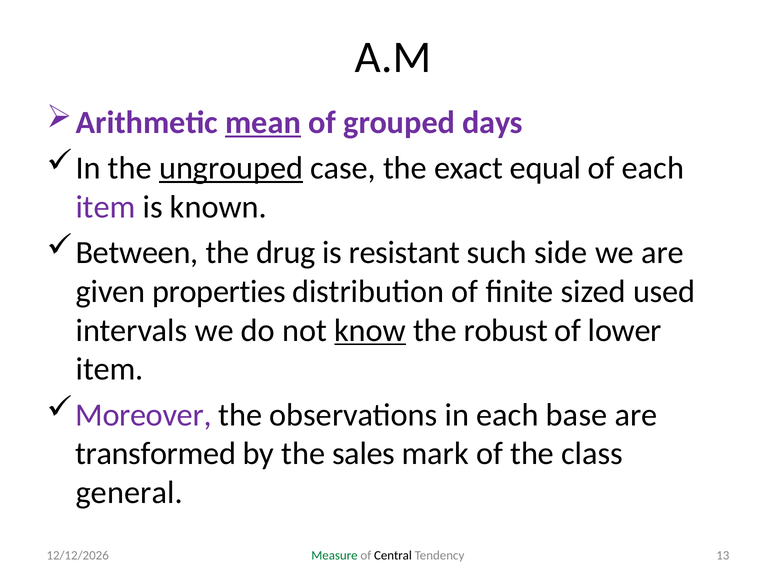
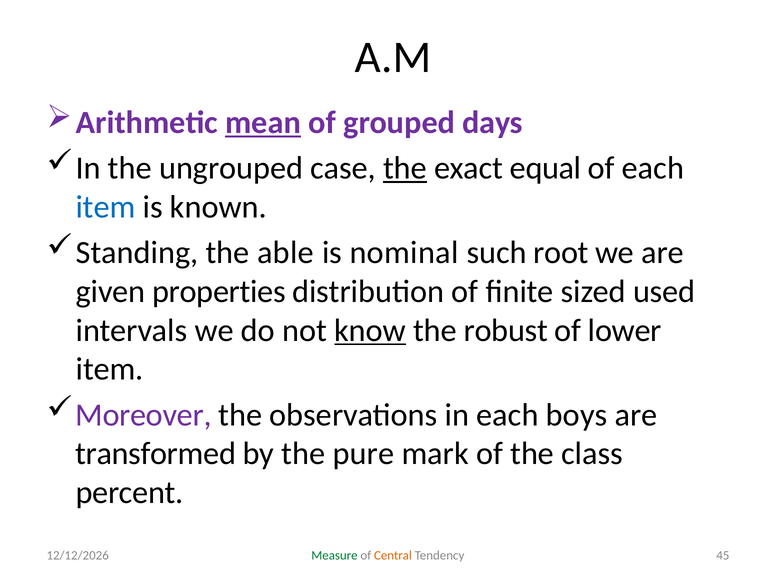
ungrouped underline: present -> none
the at (405, 168) underline: none -> present
item at (106, 207) colour: purple -> blue
Between: Between -> Standing
drug: drug -> able
resistant: resistant -> nominal
side: side -> root
base: base -> boys
sales: sales -> pure
general: general -> percent
Central colour: black -> orange
13: 13 -> 45
